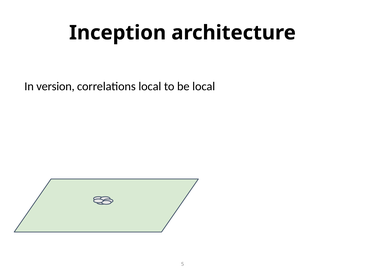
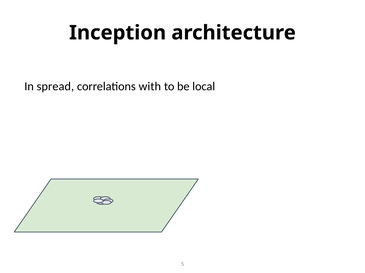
version: version -> spread
correlations local: local -> with
